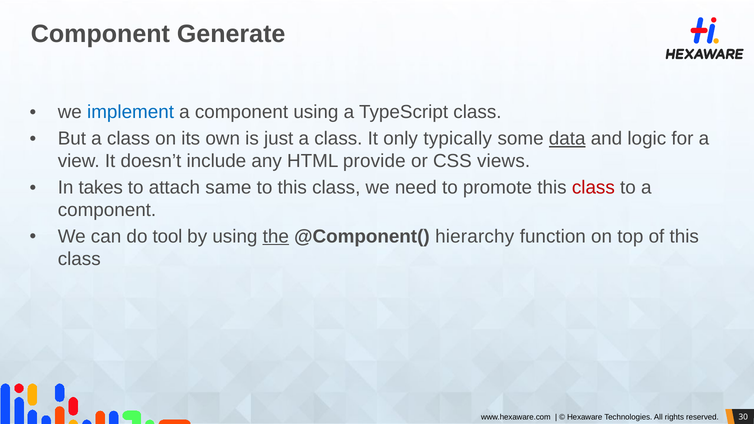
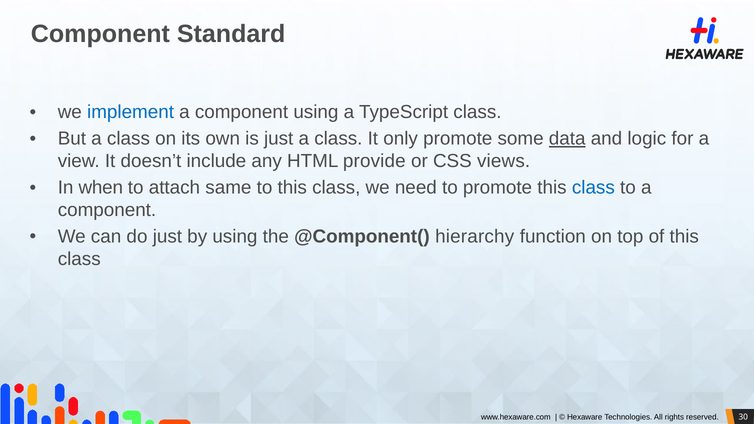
Generate: Generate -> Standard
only typically: typically -> promote
takes: takes -> when
class at (593, 188) colour: red -> blue
do tool: tool -> just
the underline: present -> none
